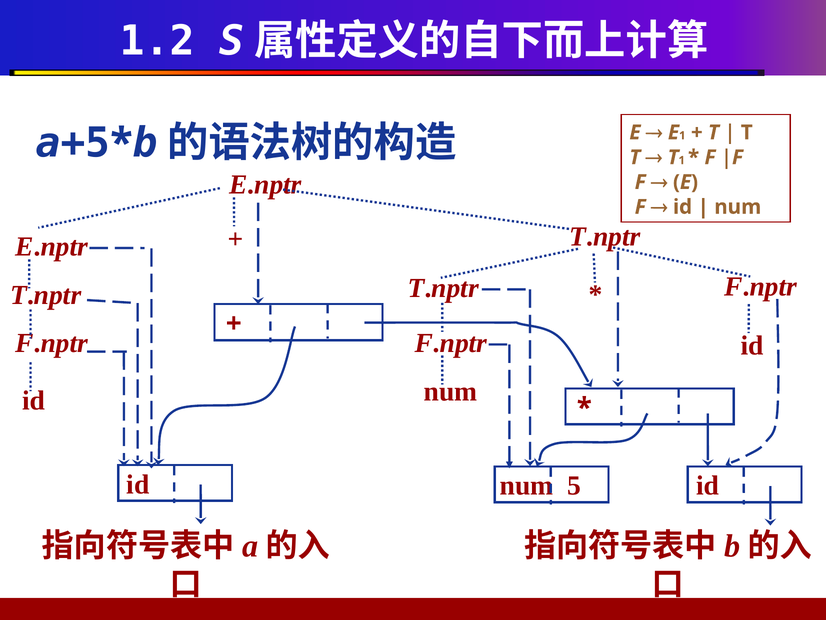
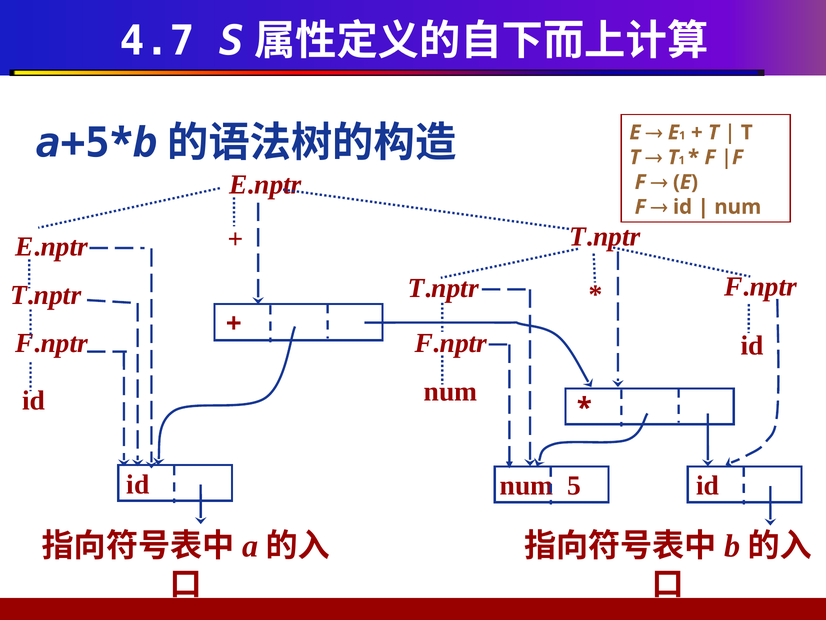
1.2: 1.2 -> 4.7
